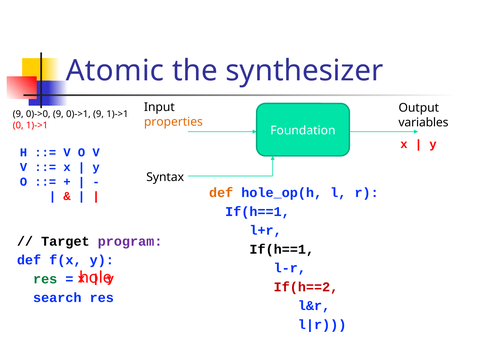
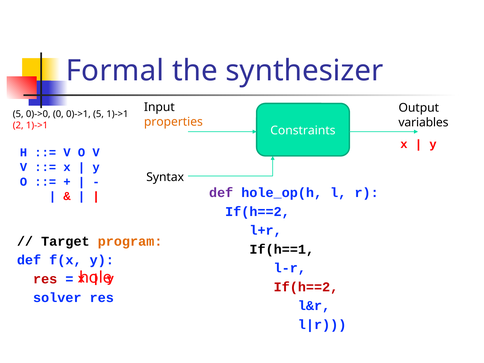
Atomic: Atomic -> Formal
9 at (18, 114): 9 -> 5
0)->0 9: 9 -> 0
0)->1 9: 9 -> 5
0: 0 -> 2
Foundation: Foundation -> Constraints
def at (221, 193) colour: orange -> purple
If(h==1 at (257, 212): If(h==1 -> If(h==2
program colour: purple -> orange
res at (45, 279) colour: green -> red
search: search -> solver
